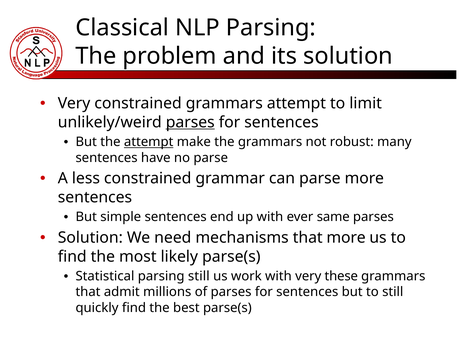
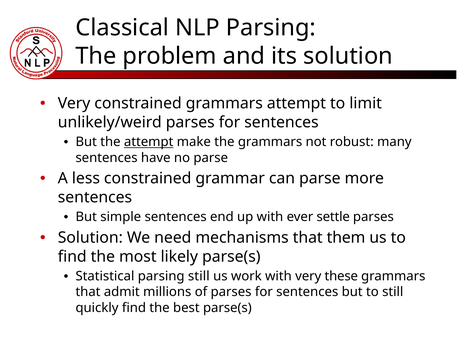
parses at (190, 122) underline: present -> none
same: same -> settle
that more: more -> them
